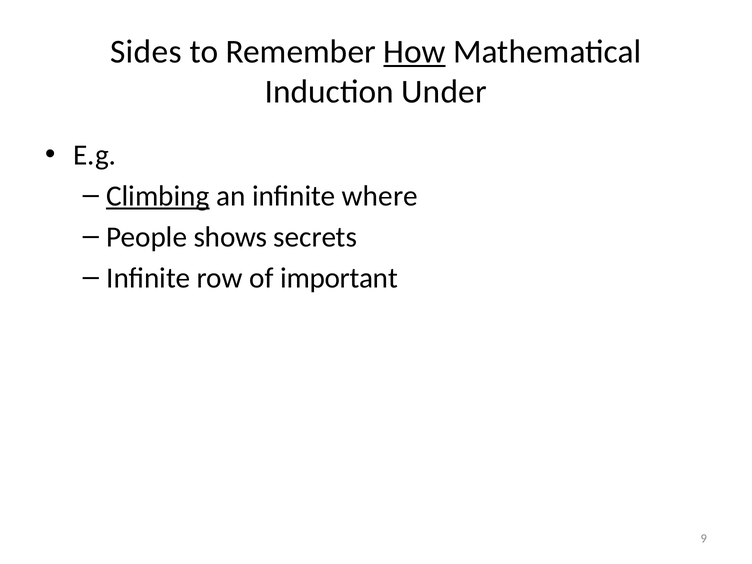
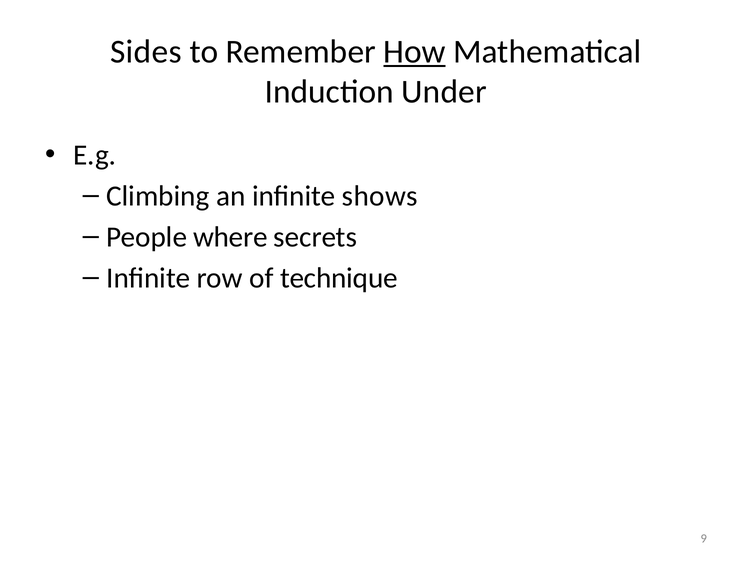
Climbing underline: present -> none
where: where -> shows
shows: shows -> where
important: important -> technique
